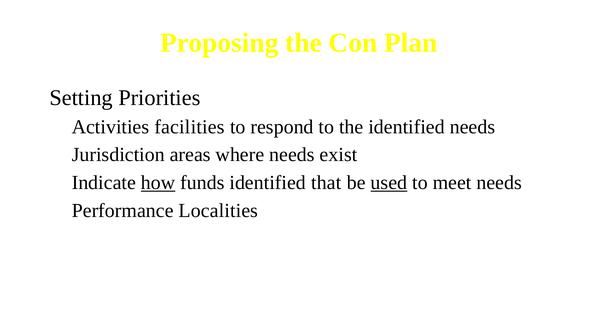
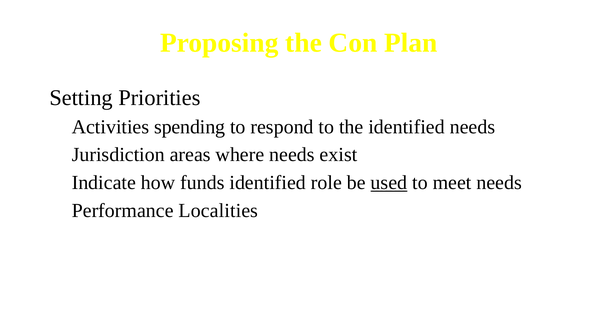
facilities: facilities -> spending
how underline: present -> none
that: that -> role
